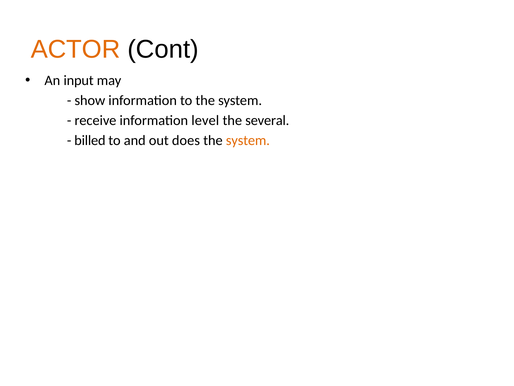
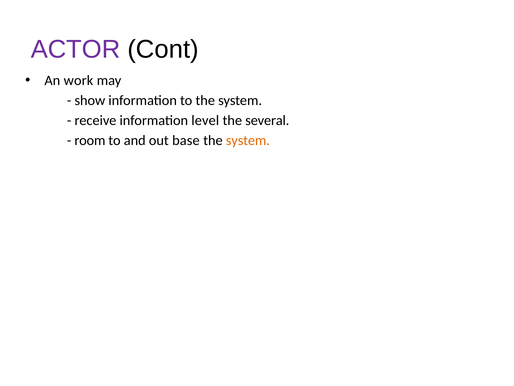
ACTOR colour: orange -> purple
input: input -> work
billed: billed -> room
does: does -> base
